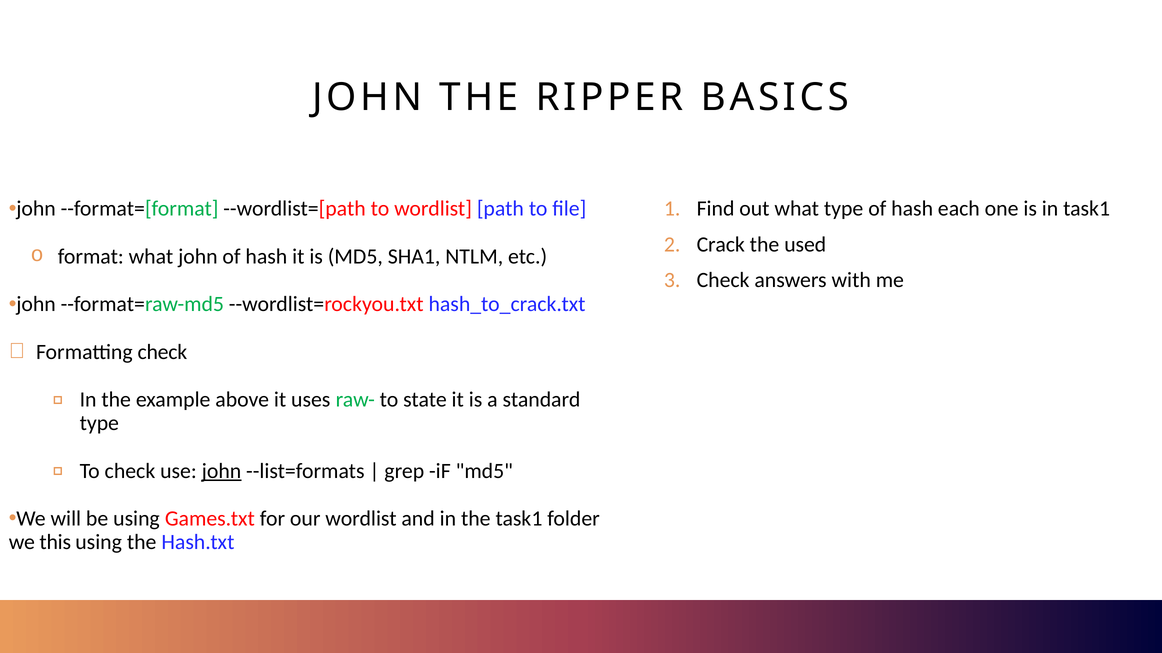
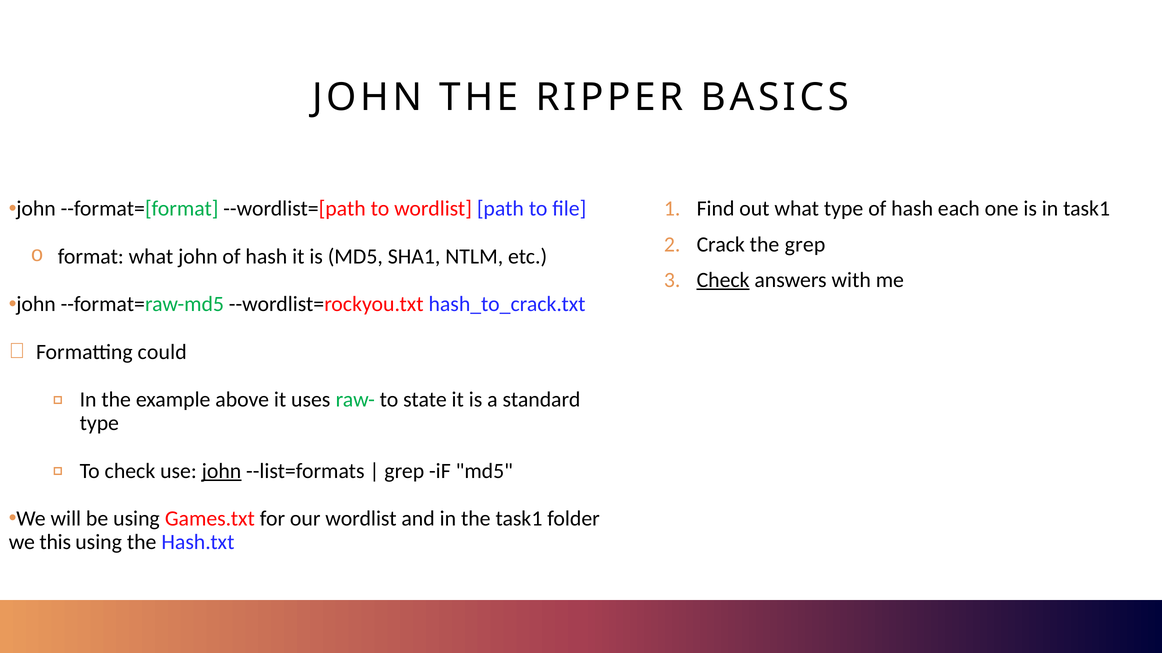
the used: used -> grep
Check at (723, 280) underline: none -> present
Formatting check: check -> could
